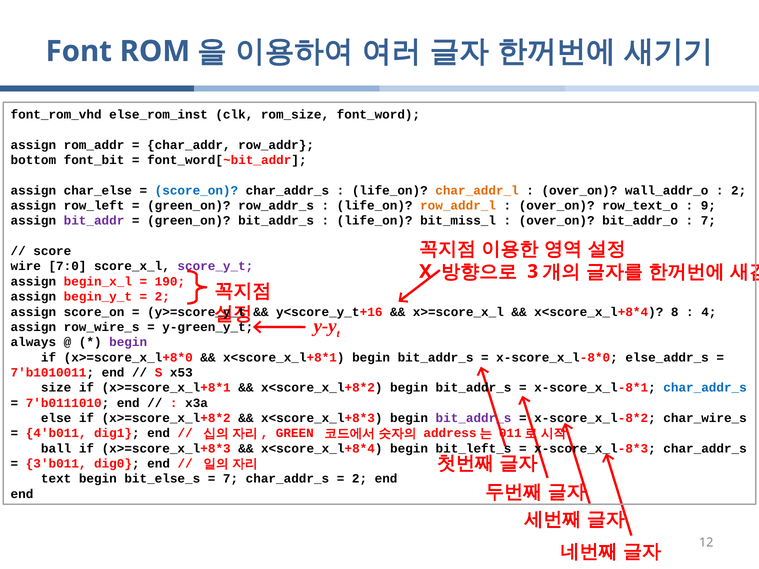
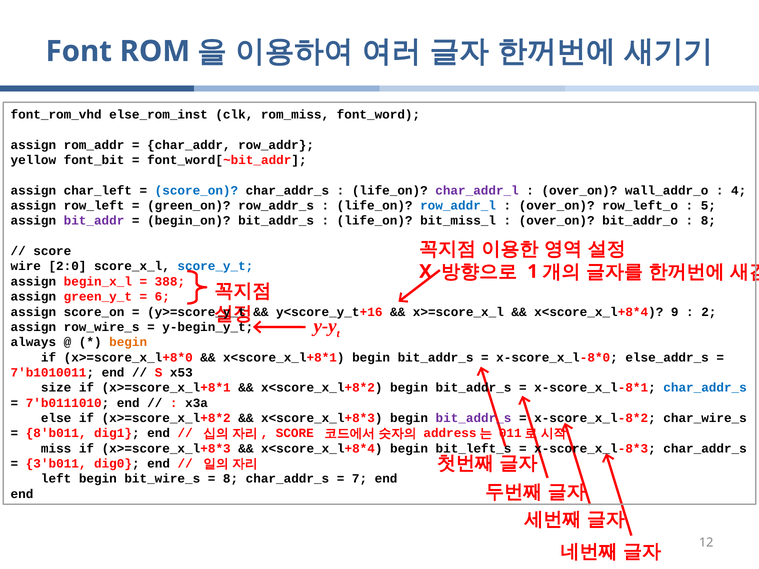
rom_size: rom_size -> rom_miss
bottom: bottom -> yellow
char_else: char_else -> char_left
char_addr_l colour: orange -> purple
2 at (739, 191): 2 -> 4
row_addr_l colour: orange -> blue
row_text_o: row_text_o -> row_left_o
9: 9 -> 5
green_on at (189, 221): green_on -> begin_on
7 at (708, 221): 7 -> 8
7:0: 7:0 -> 2:0
score_y_t colour: purple -> blue
3: 3 -> 1
190: 190 -> 388
begin_y_t: begin_y_t -> green_y_t
2 at (162, 297): 2 -> 6
8: 8 -> 9
4: 4 -> 2
y-green_y_t: y-green_y_t -> y-begin_y_t
begin at (128, 342) colour: purple -> orange
4'b011: 4'b011 -> 8'b011
GREEN at (295, 433): GREEN -> SCORE
ball: ball -> miss
text: text -> left
bit_else_s: bit_else_s -> bit_wire_s
7 at (231, 479): 7 -> 8
2 at (360, 479): 2 -> 7
